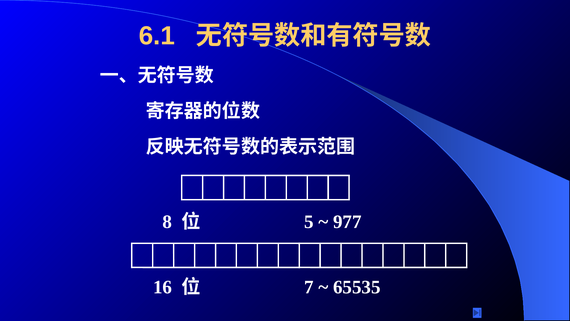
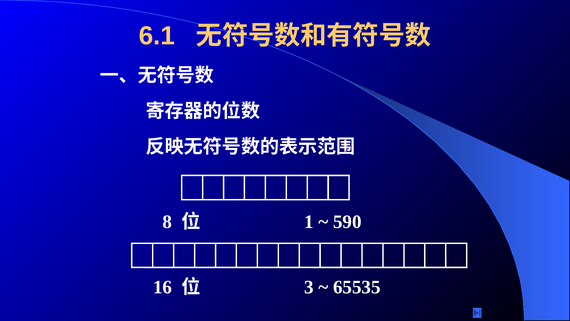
5: 5 -> 1
977: 977 -> 590
7: 7 -> 3
